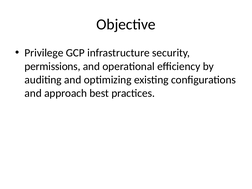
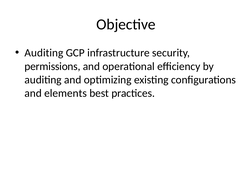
Privilege at (44, 53): Privilege -> Auditing
approach: approach -> elements
